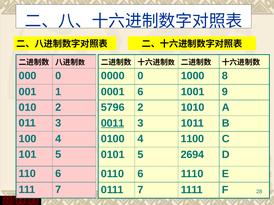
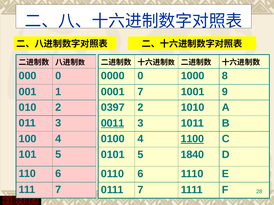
0001 6: 6 -> 7
5796: 5796 -> 0397
1100 underline: none -> present
2694: 2694 -> 1840
